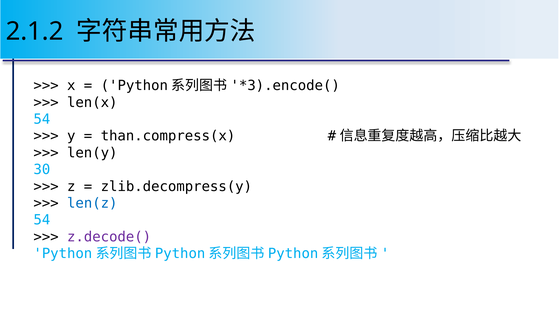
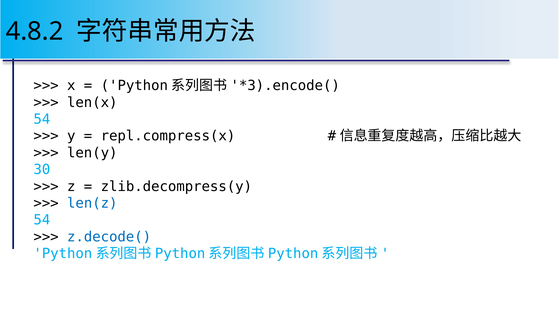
2.1.2: 2.1.2 -> 4.8.2
than.compress(x: than.compress(x -> repl.compress(x
z.decode( colour: purple -> blue
